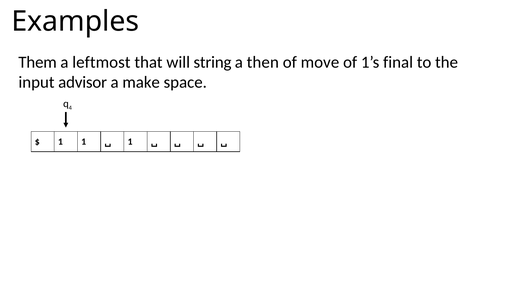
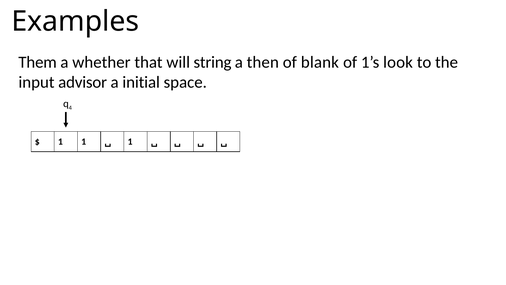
leftmost: leftmost -> whether
move: move -> blank
final: final -> look
make: make -> initial
